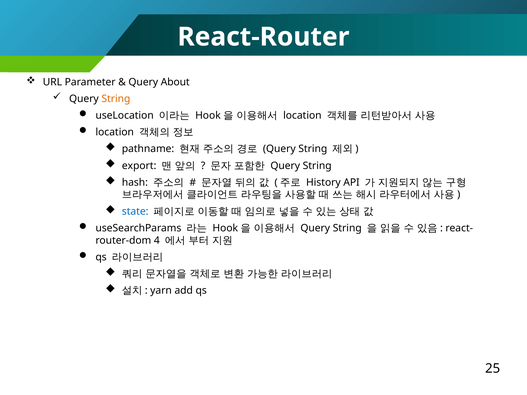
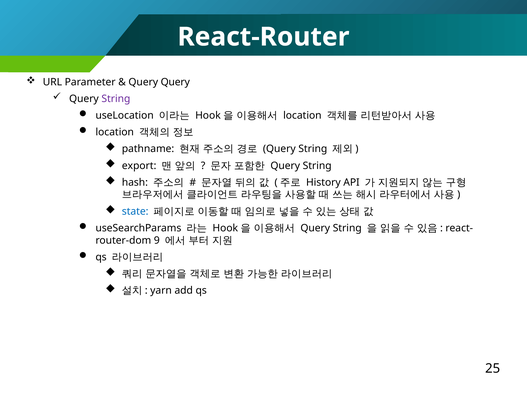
Query About: About -> Query
String at (116, 99) colour: orange -> purple
4: 4 -> 9
